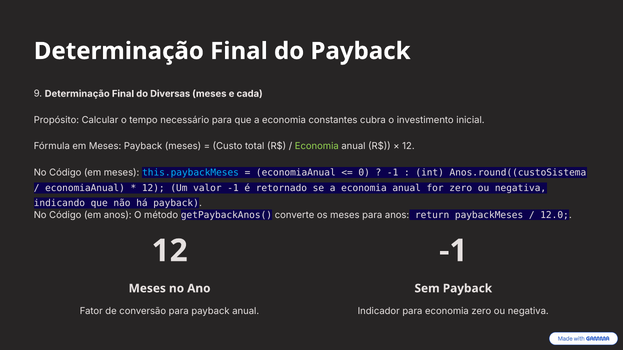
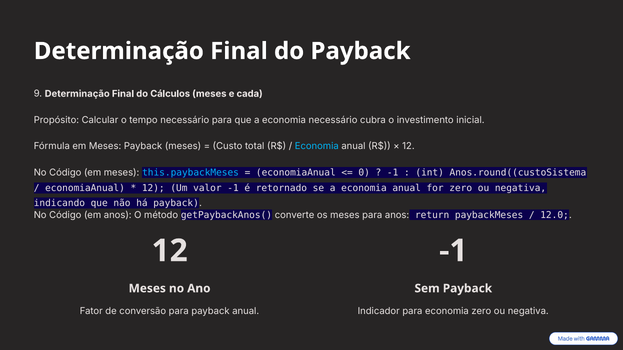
Diversas: Diversas -> Cálculos
economia constantes: constantes -> necessário
Economia at (317, 146) colour: light green -> light blue
